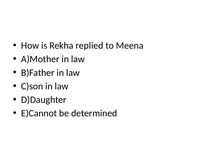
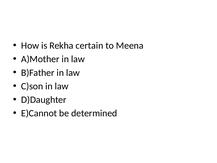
replied: replied -> certain
